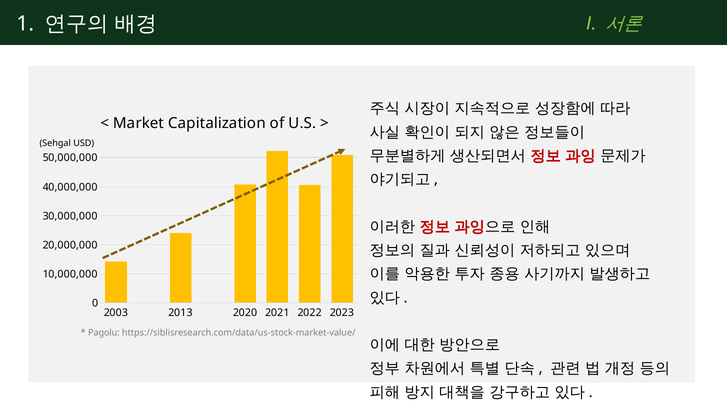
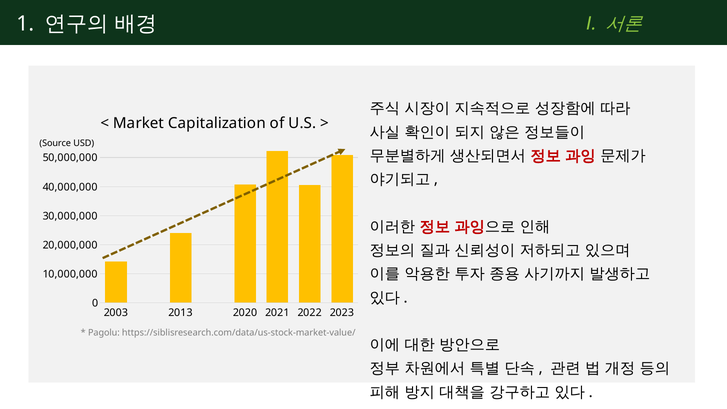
Sehgal: Sehgal -> Source
